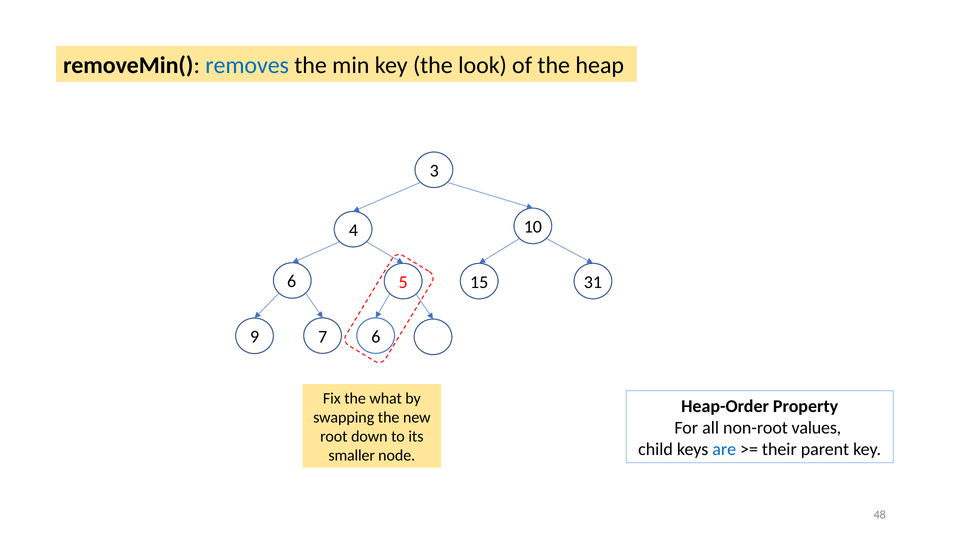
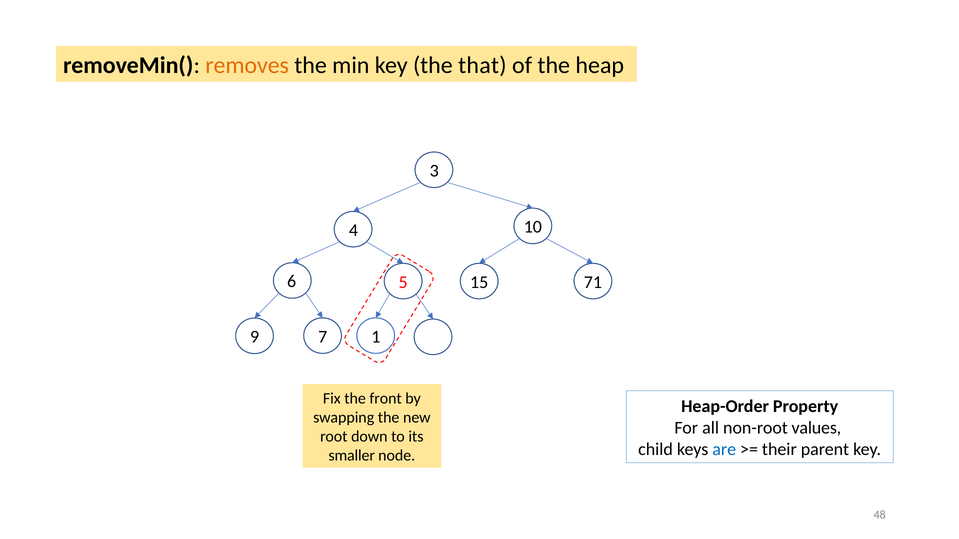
removes colour: blue -> orange
look: look -> that
31: 31 -> 71
7 6: 6 -> 1
what: what -> front
